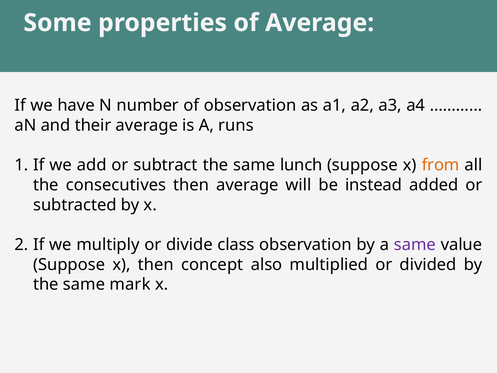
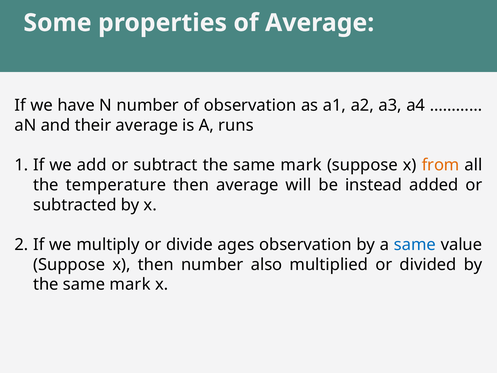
subtract the same lunch: lunch -> mark
consecutives: consecutives -> temperature
class: class -> ages
same at (415, 245) colour: purple -> blue
then concept: concept -> number
